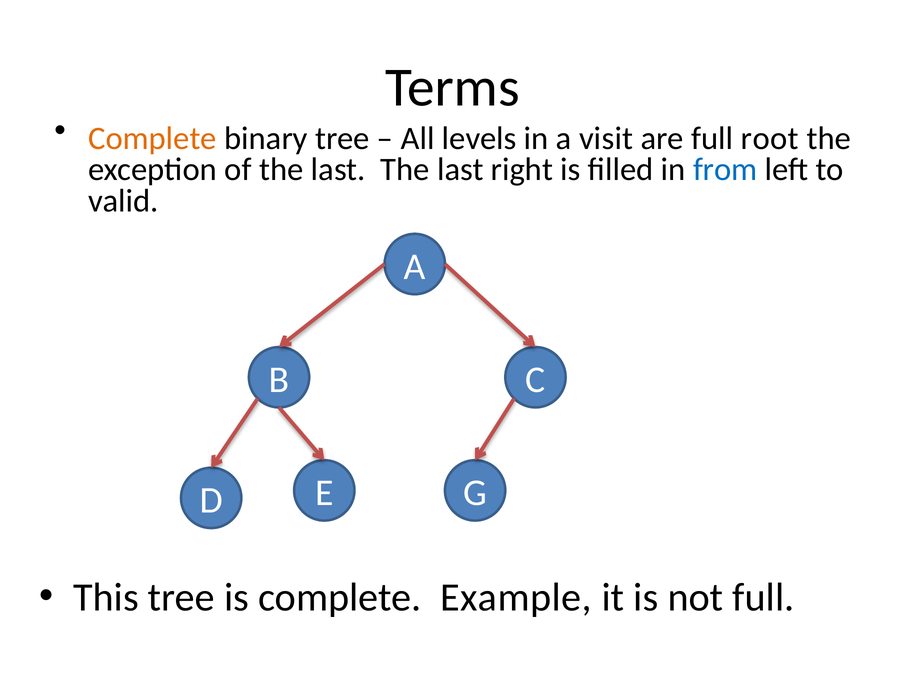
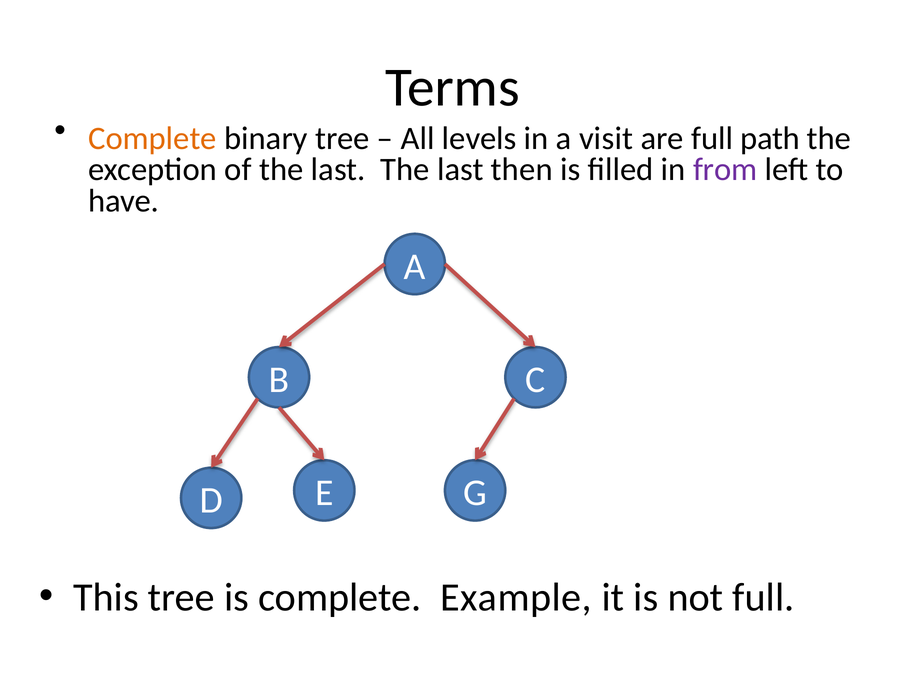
root: root -> path
right: right -> then
from colour: blue -> purple
valid: valid -> have
